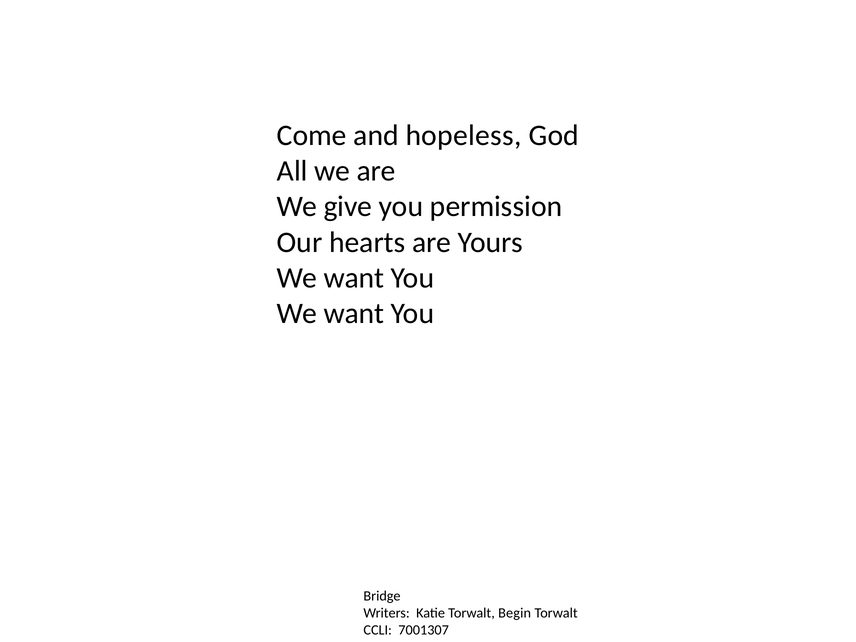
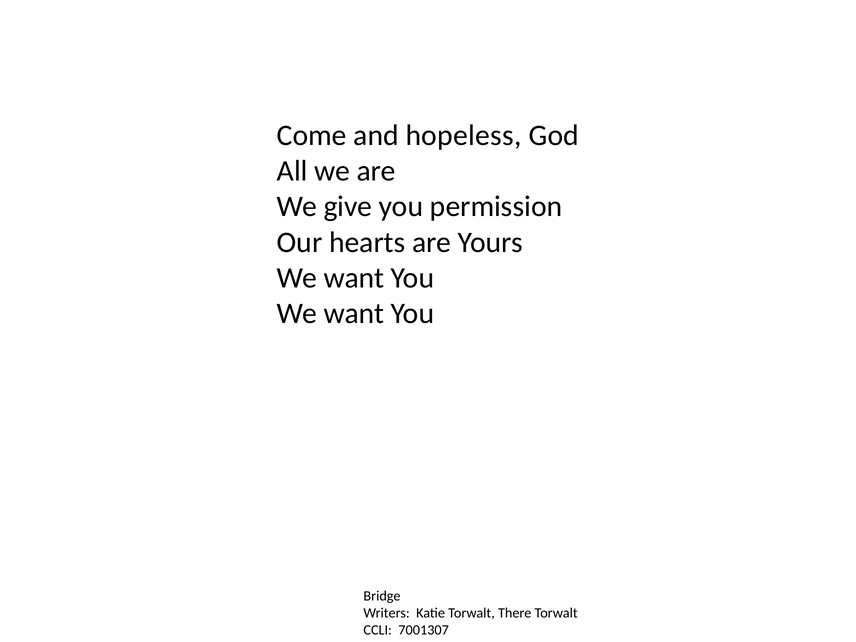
Begin: Begin -> There
